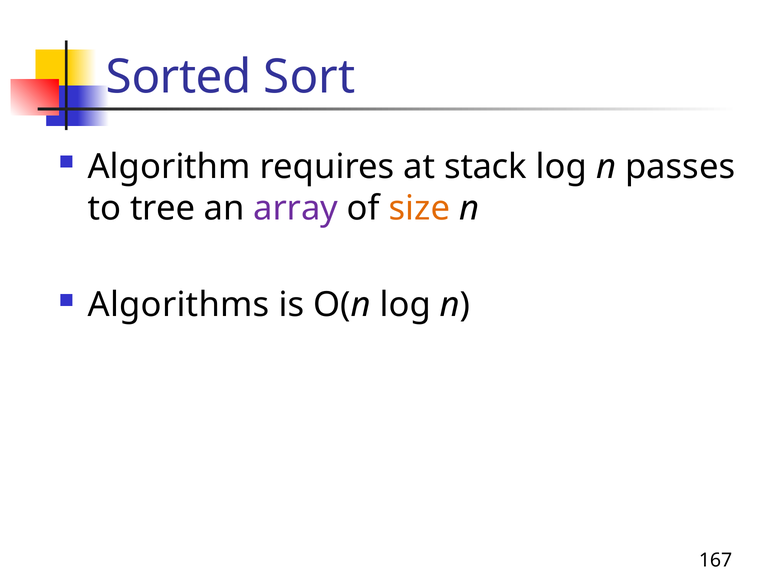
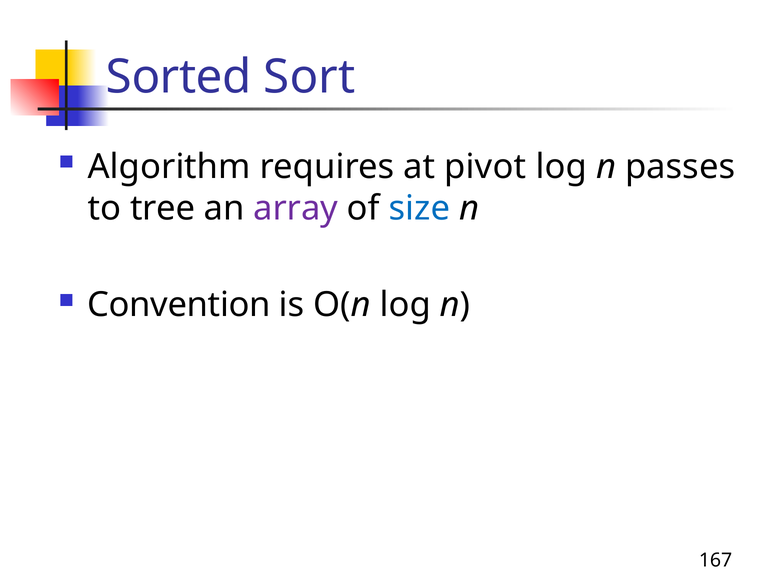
stack: stack -> pivot
size colour: orange -> blue
Algorithms: Algorithms -> Convention
